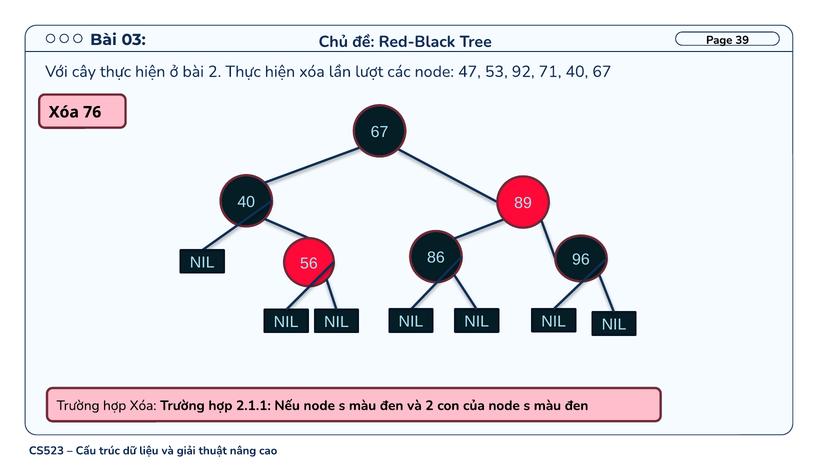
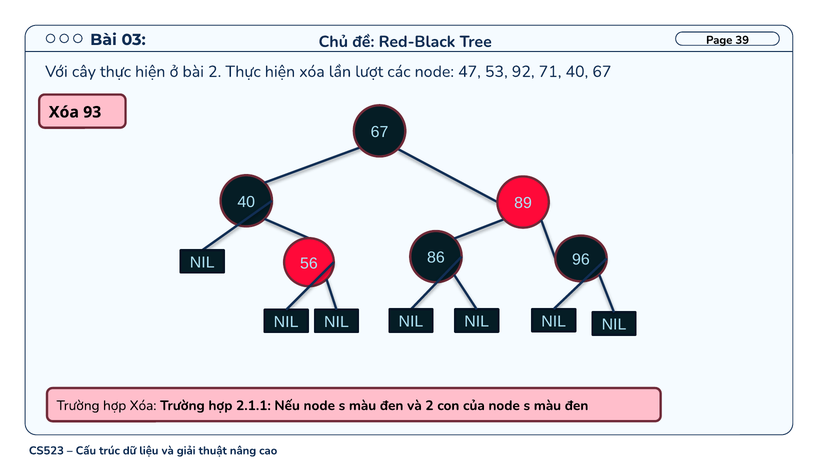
76: 76 -> 93
